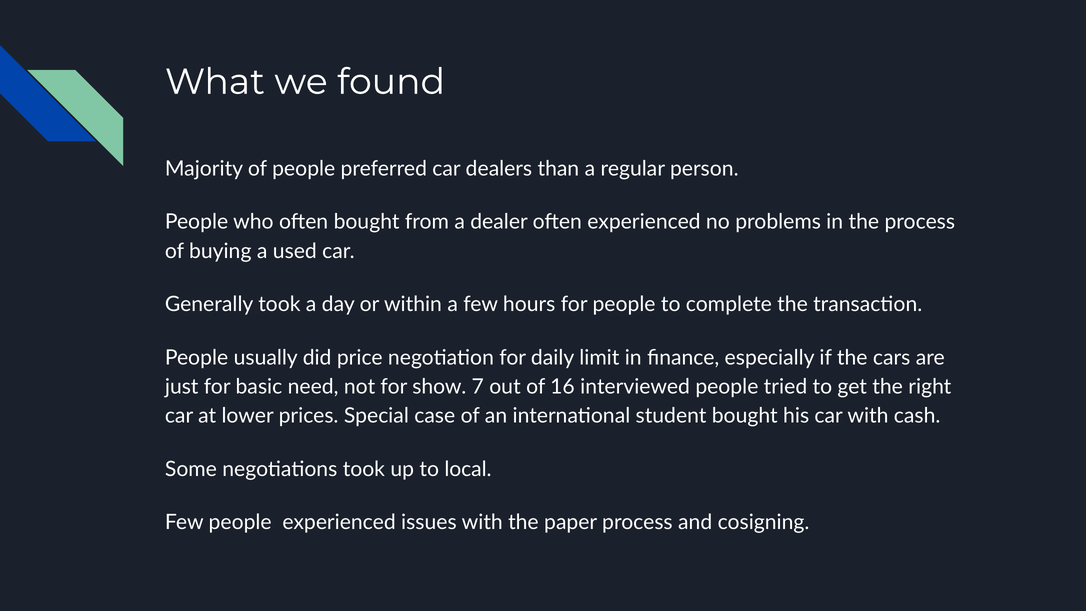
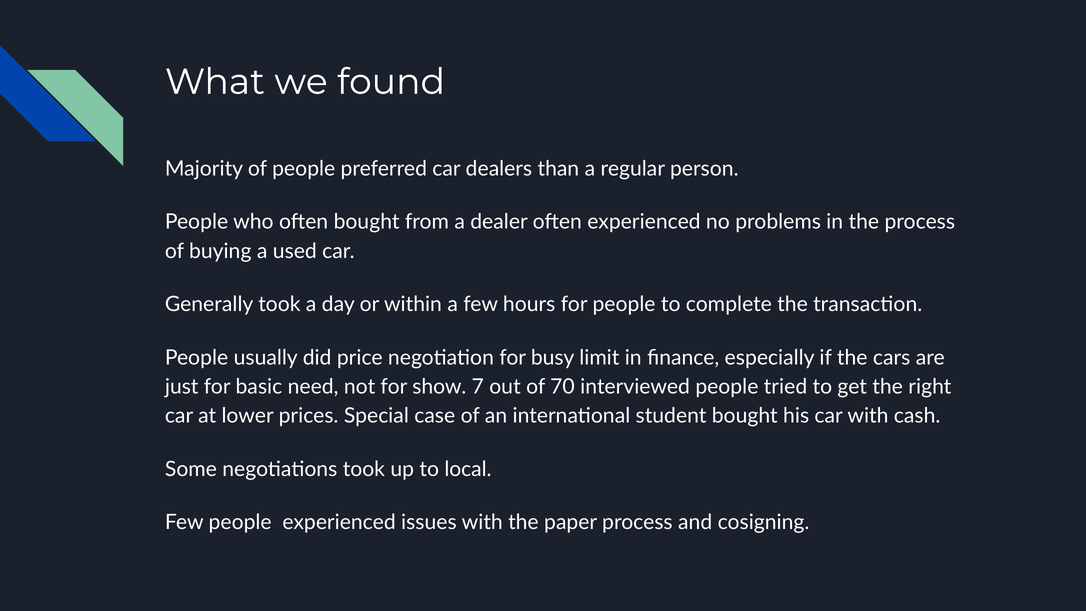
daily: daily -> busy
16: 16 -> 70
